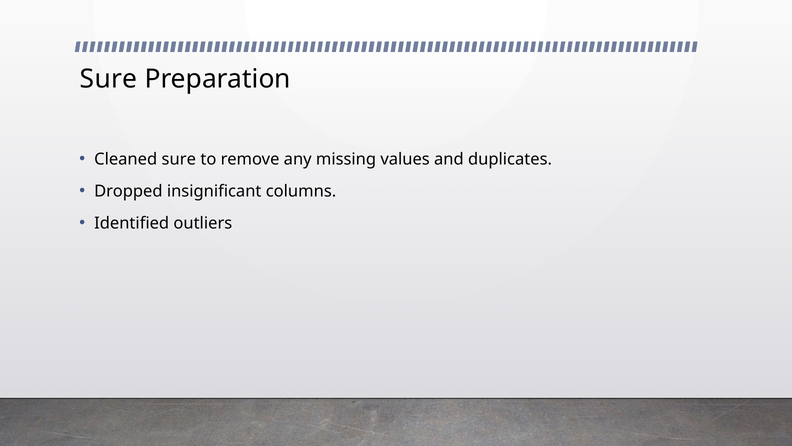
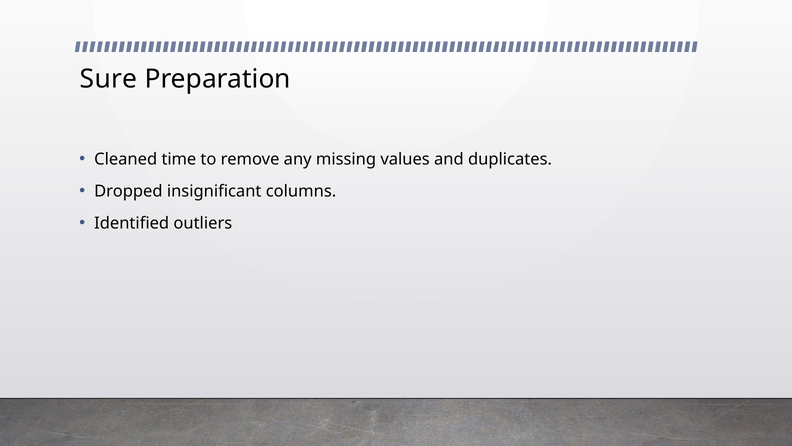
Cleaned sure: sure -> time
